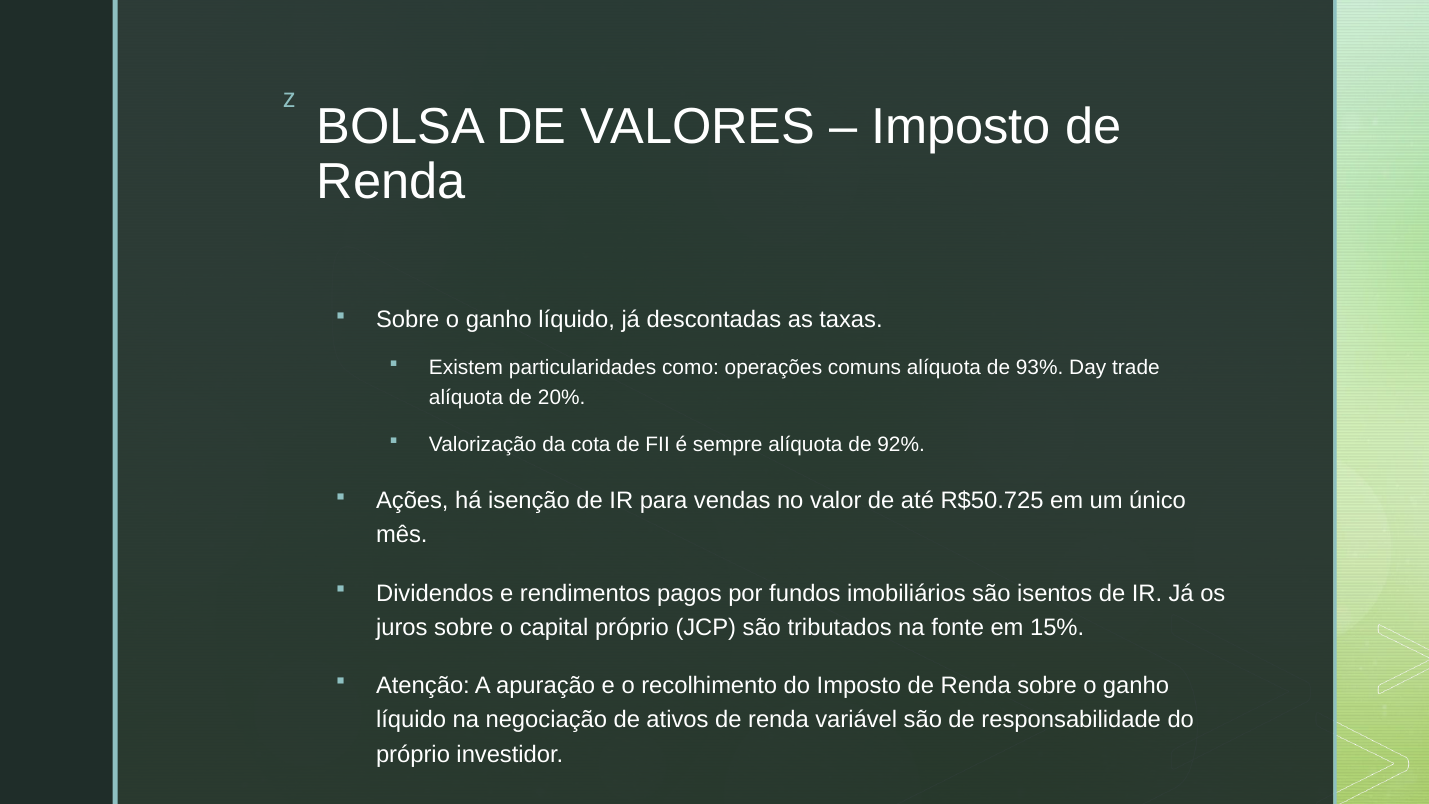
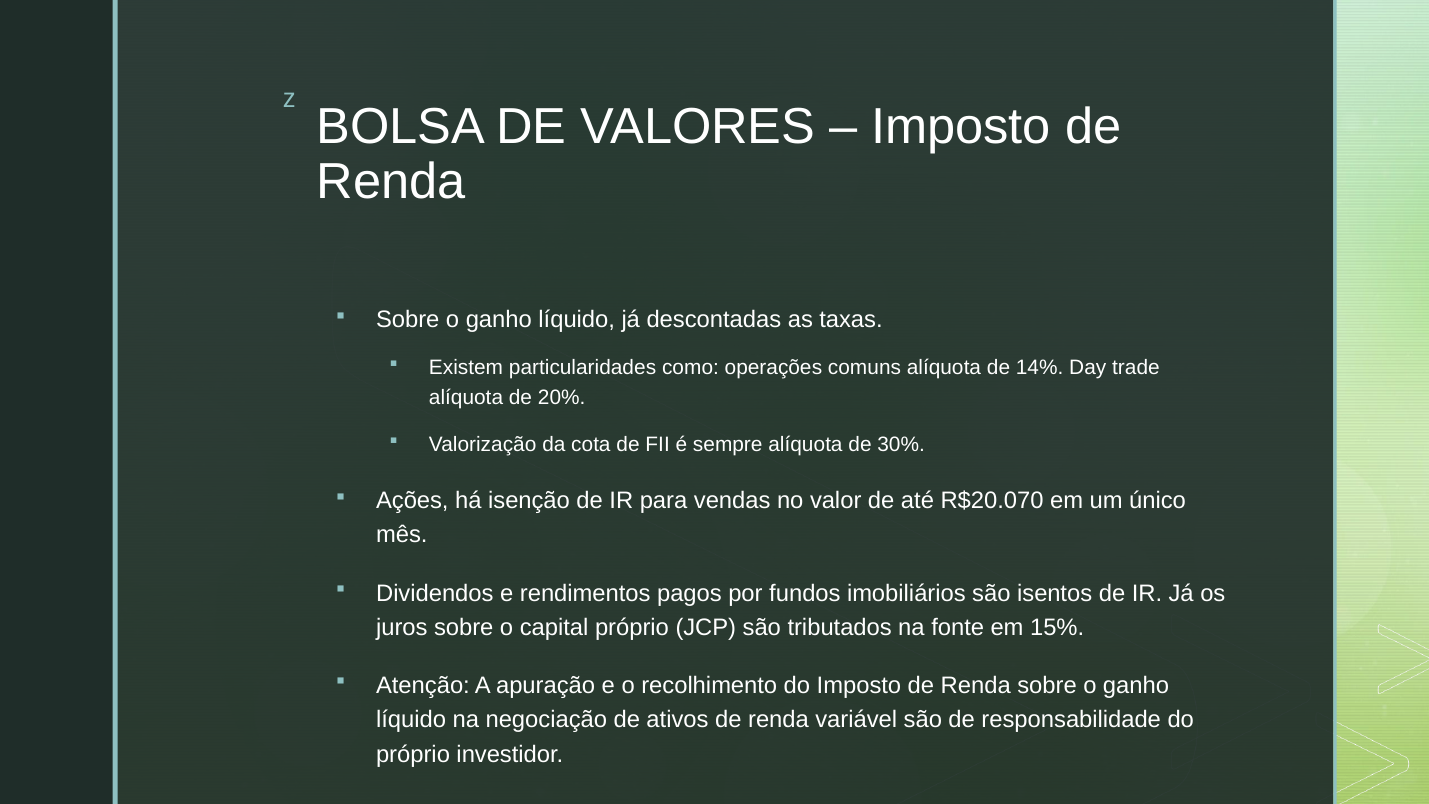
93%: 93% -> 14%
92%: 92% -> 30%
R$50.725: R$50.725 -> R$20.070
